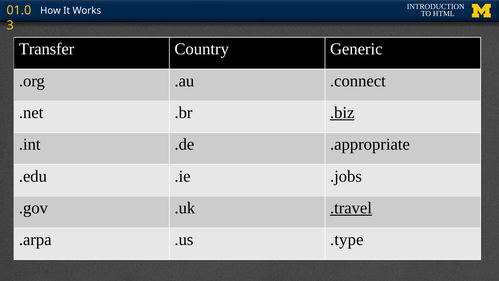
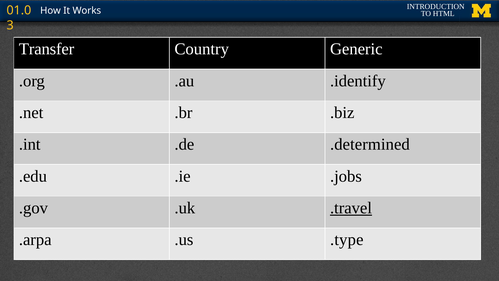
.connect: .connect -> .identify
.biz underline: present -> none
.appropriate: .appropriate -> .determined
